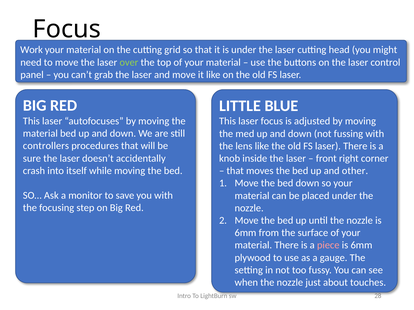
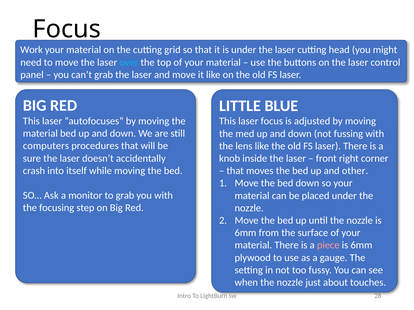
over colour: light green -> light blue
controllers: controllers -> computers
to save: save -> grab
